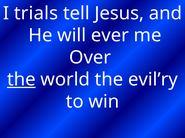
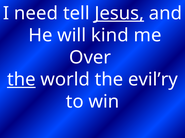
trials: trials -> need
Jesus underline: none -> present
ever: ever -> kind
